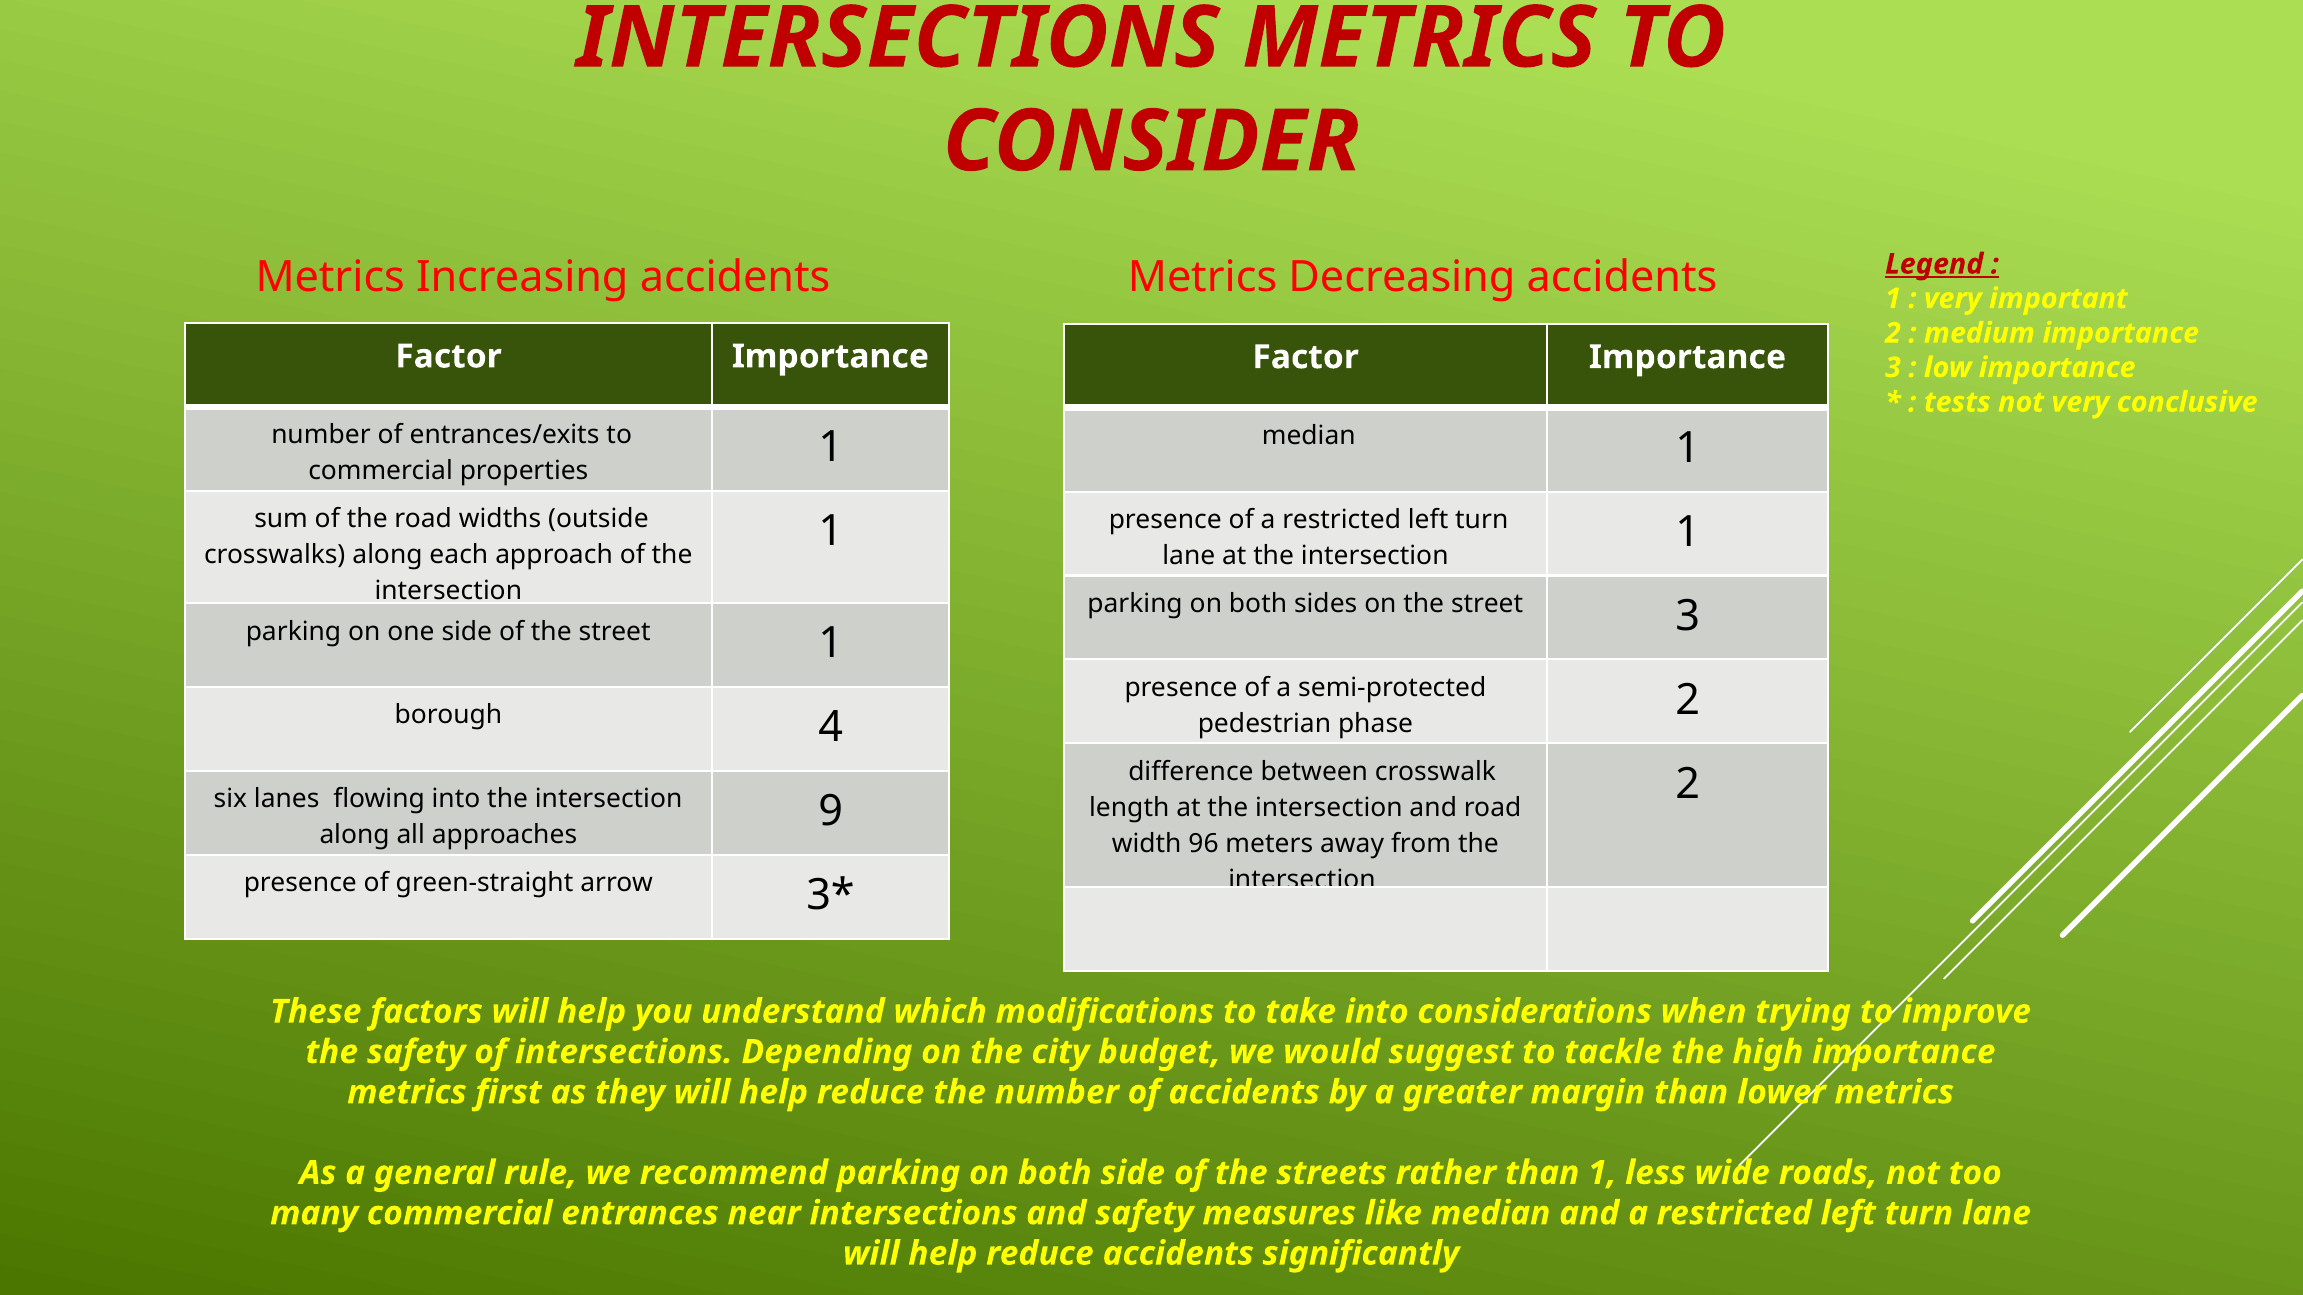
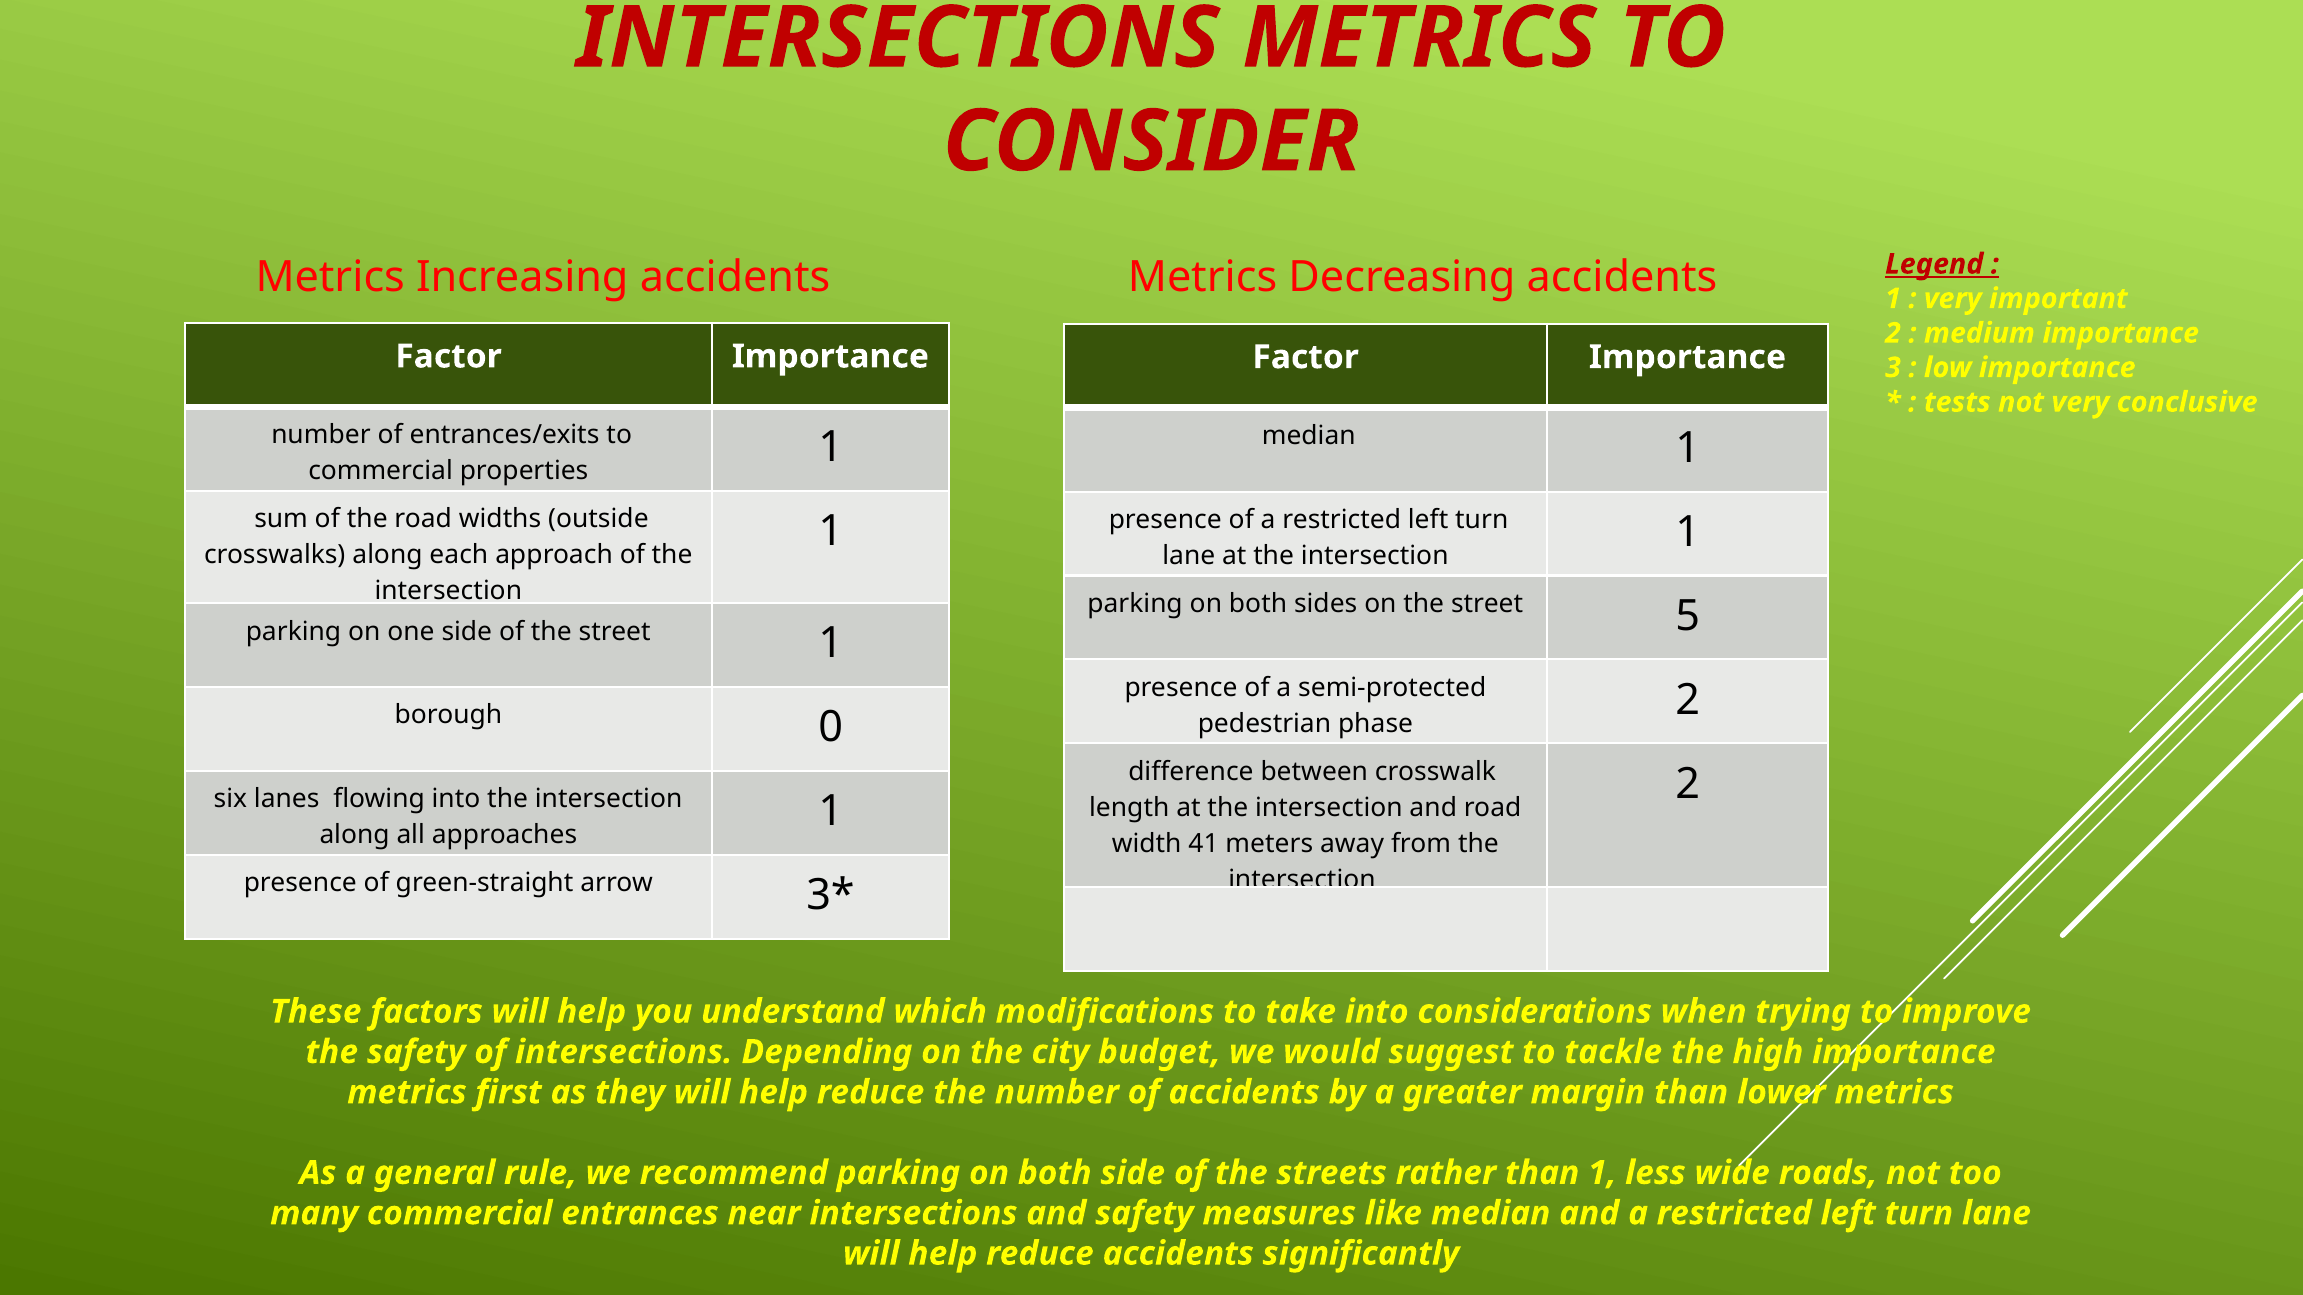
street 3: 3 -> 5
4: 4 -> 0
approaches 9: 9 -> 1
96: 96 -> 41
